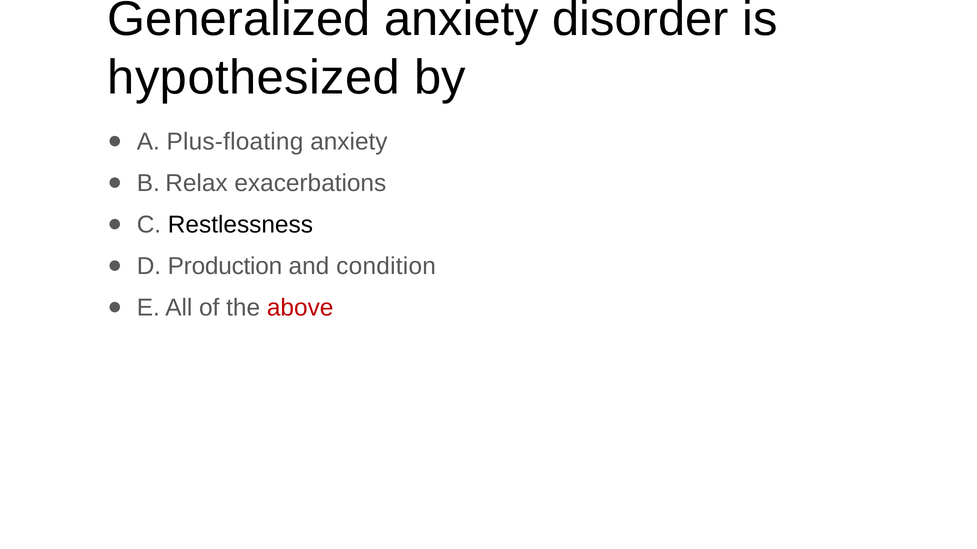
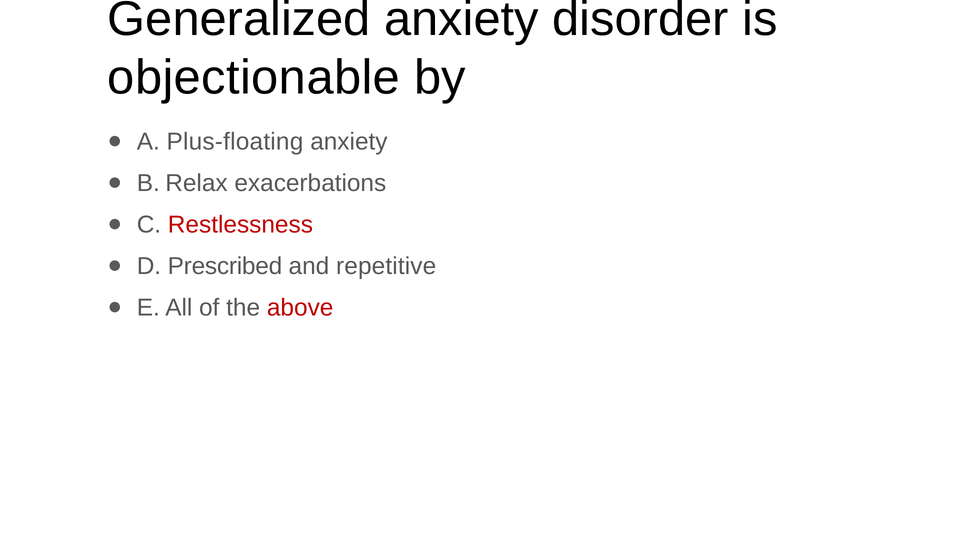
hypothesized: hypothesized -> objectionable
Restlessness colour: black -> red
Production: Production -> Prescribed
condition: condition -> repetitive
